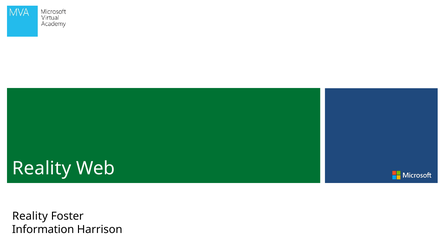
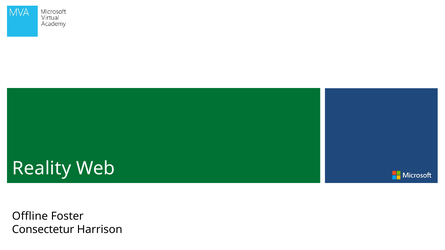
Reality at (30, 216): Reality -> Offline
Information: Information -> Consectetur
